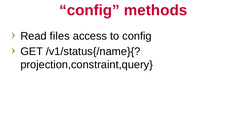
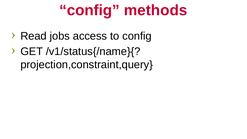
files: files -> jobs
